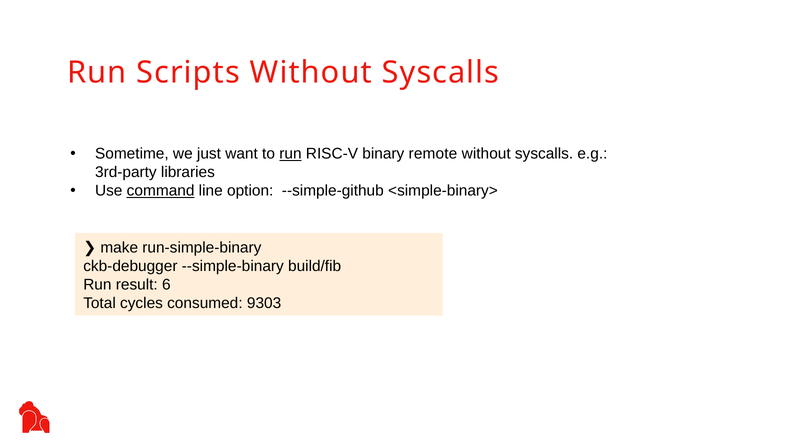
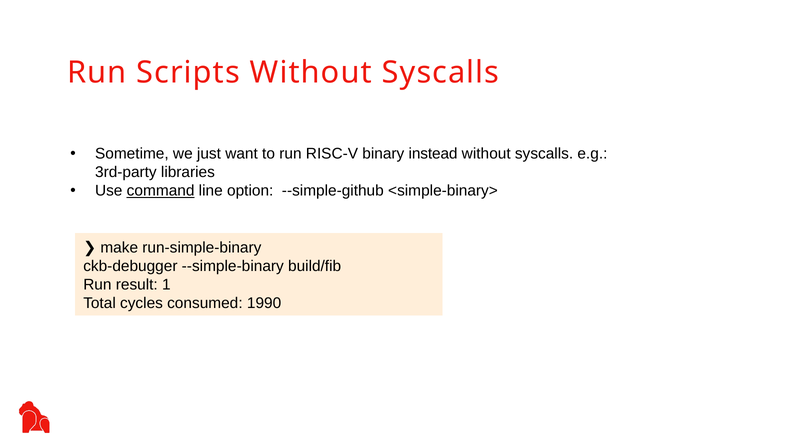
run at (290, 154) underline: present -> none
remote: remote -> instead
6: 6 -> 1
9303: 9303 -> 1990
